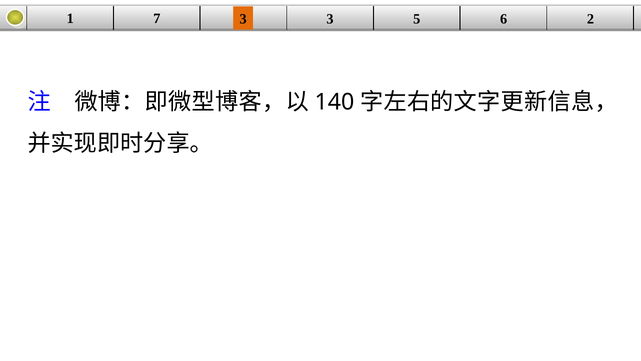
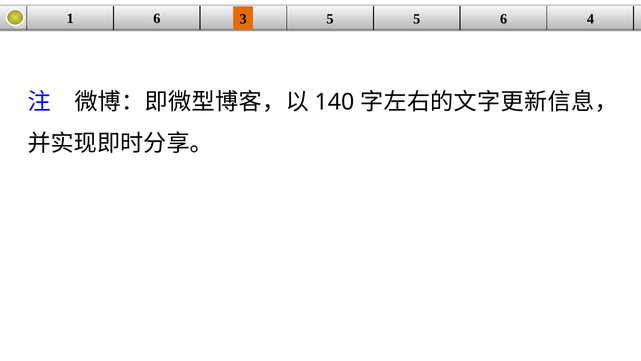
1 7: 7 -> 6
3 3: 3 -> 5
2: 2 -> 4
